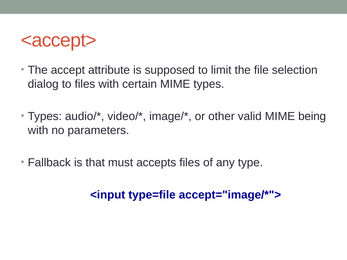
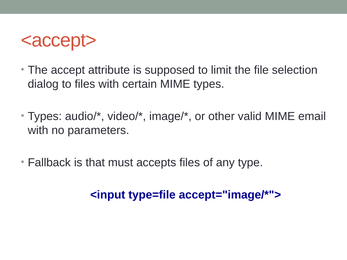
being: being -> email
